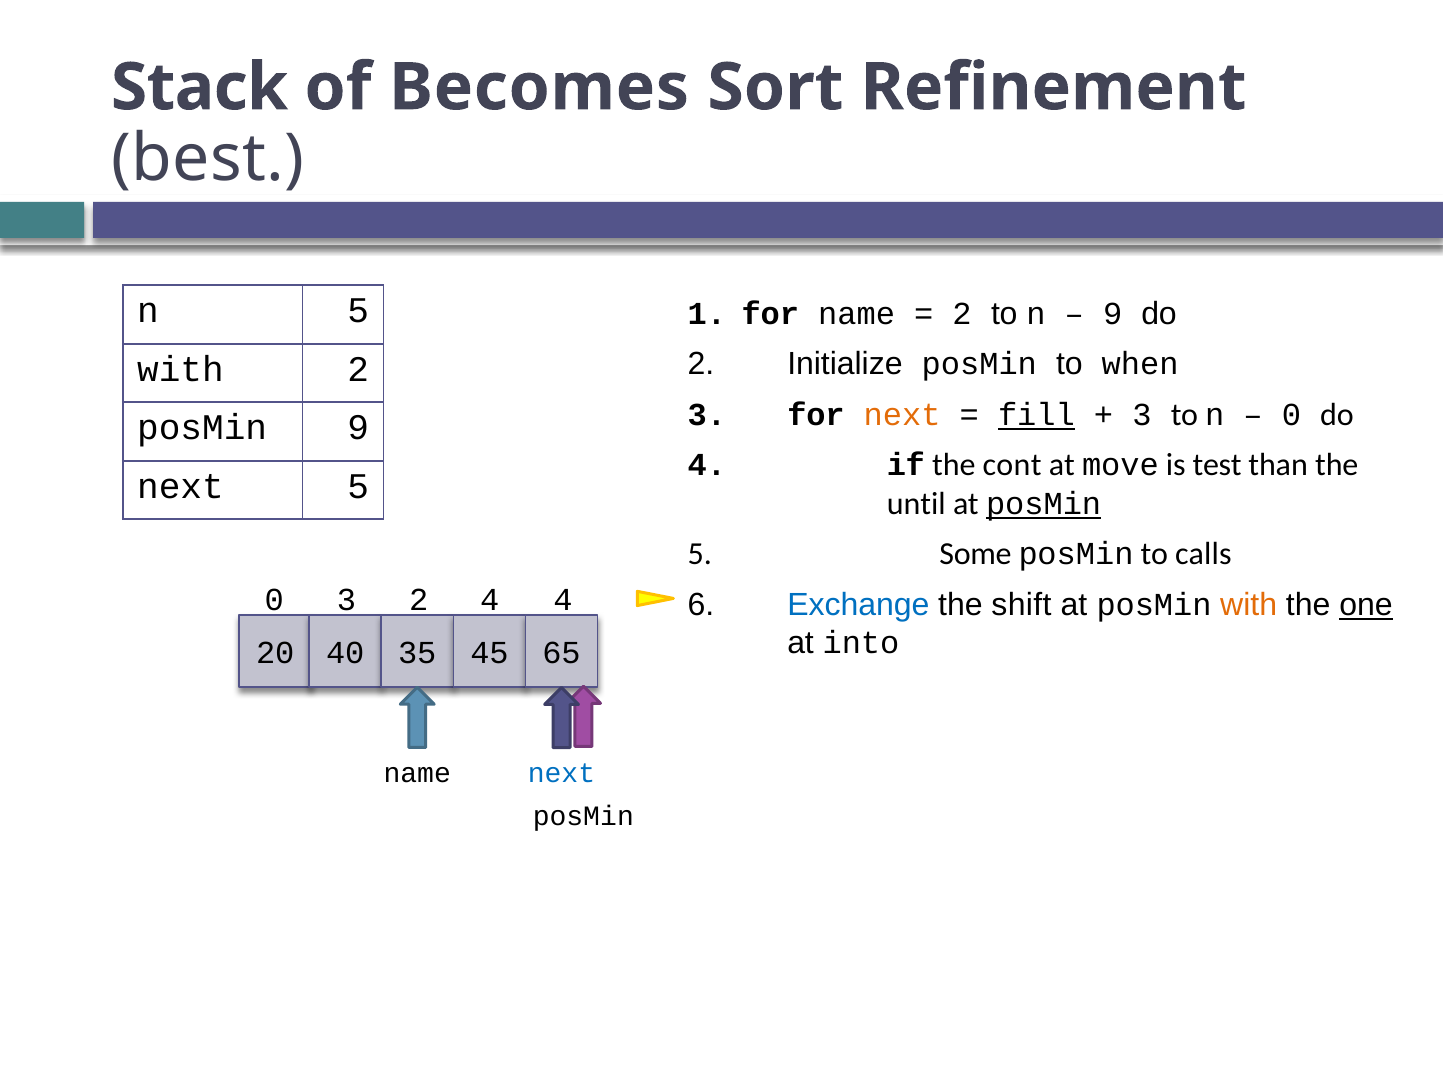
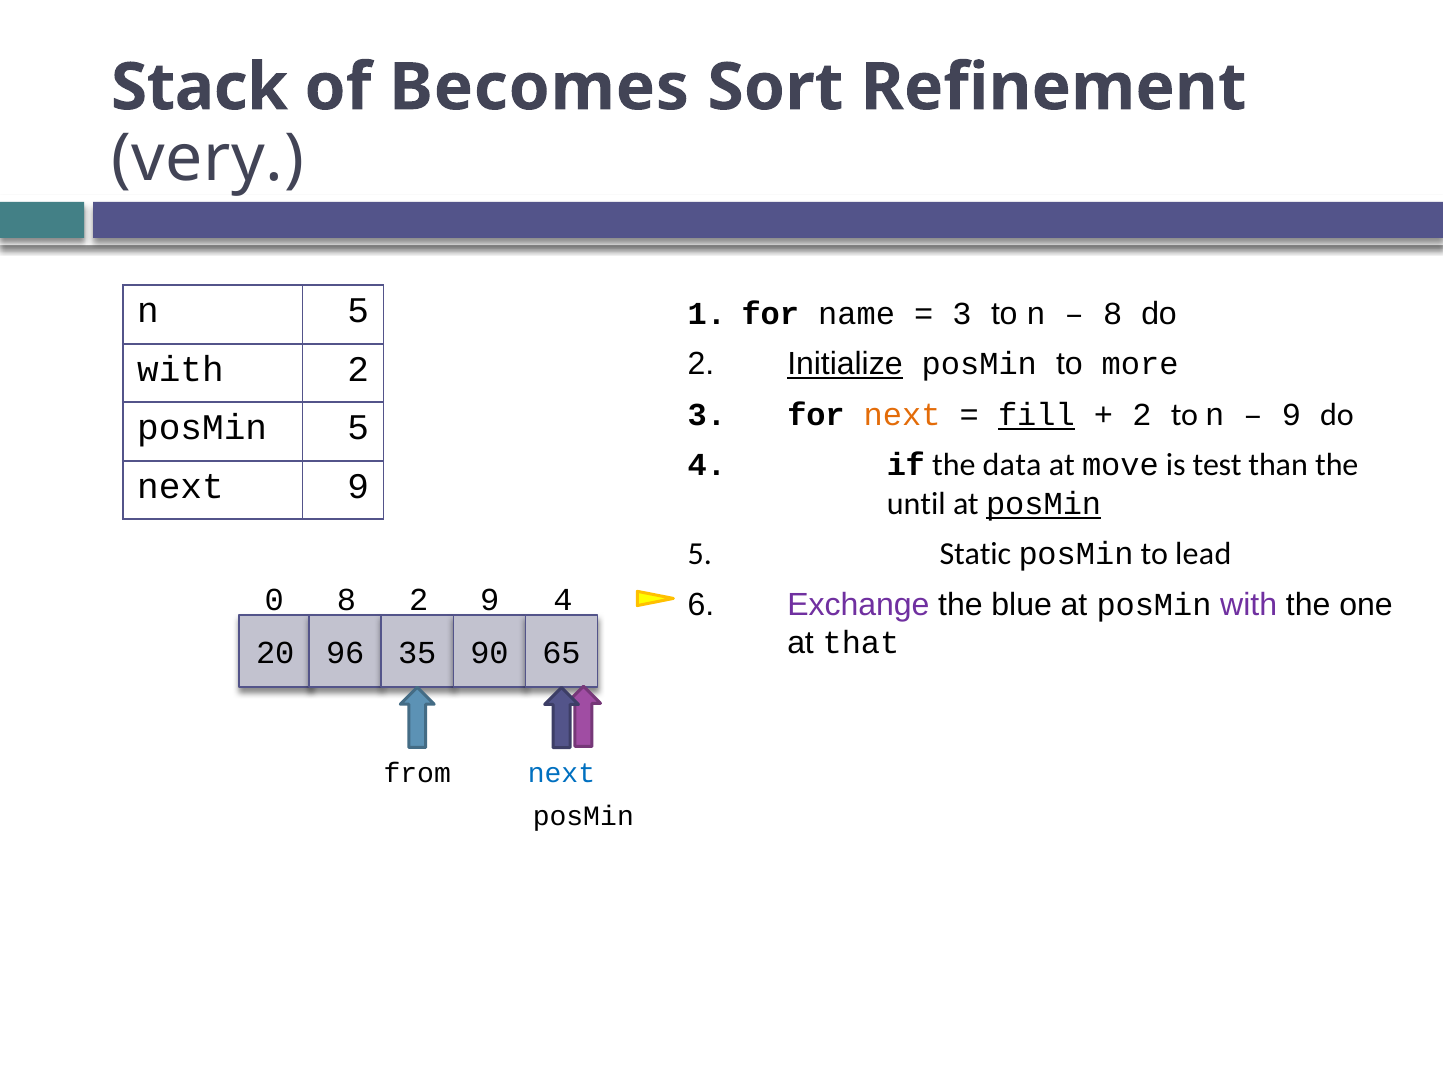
best: best -> very
2 at (962, 314): 2 -> 3
9 at (1113, 314): 9 -> 8
Initialize underline: none -> present
when: when -> more
3 at (1142, 415): 3 -> 2
0 at (1291, 415): 0 -> 9
9 at (358, 428): 9 -> 5
cont: cont -> data
next 5: 5 -> 9
Some: Some -> Static
calls: calls -> lead
0 3: 3 -> 8
2 4: 4 -> 9
Exchange colour: blue -> purple
shift: shift -> blue
with at (1249, 605) colour: orange -> purple
one underline: present -> none
into: into -> that
40: 40 -> 96
45: 45 -> 90
name at (417, 773): name -> from
